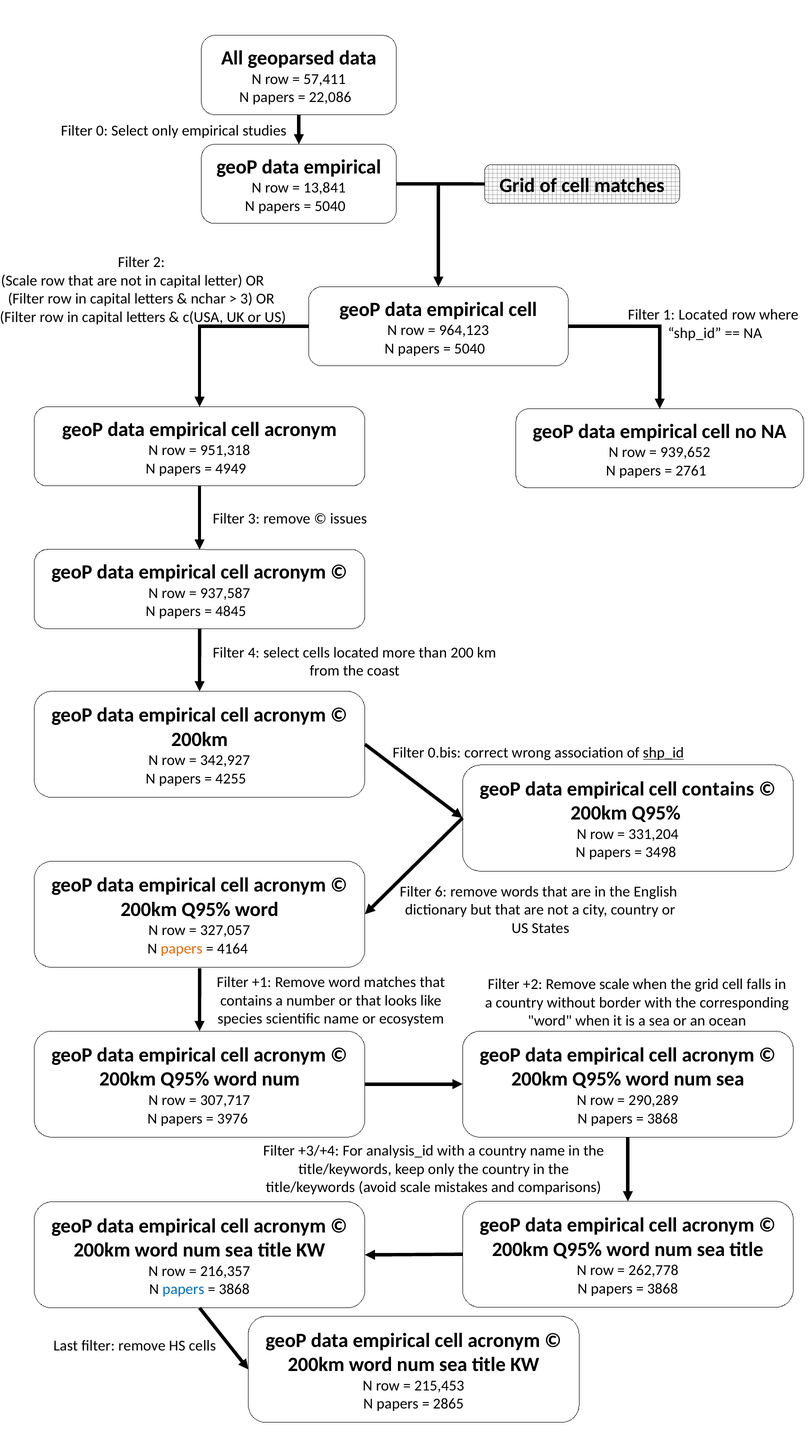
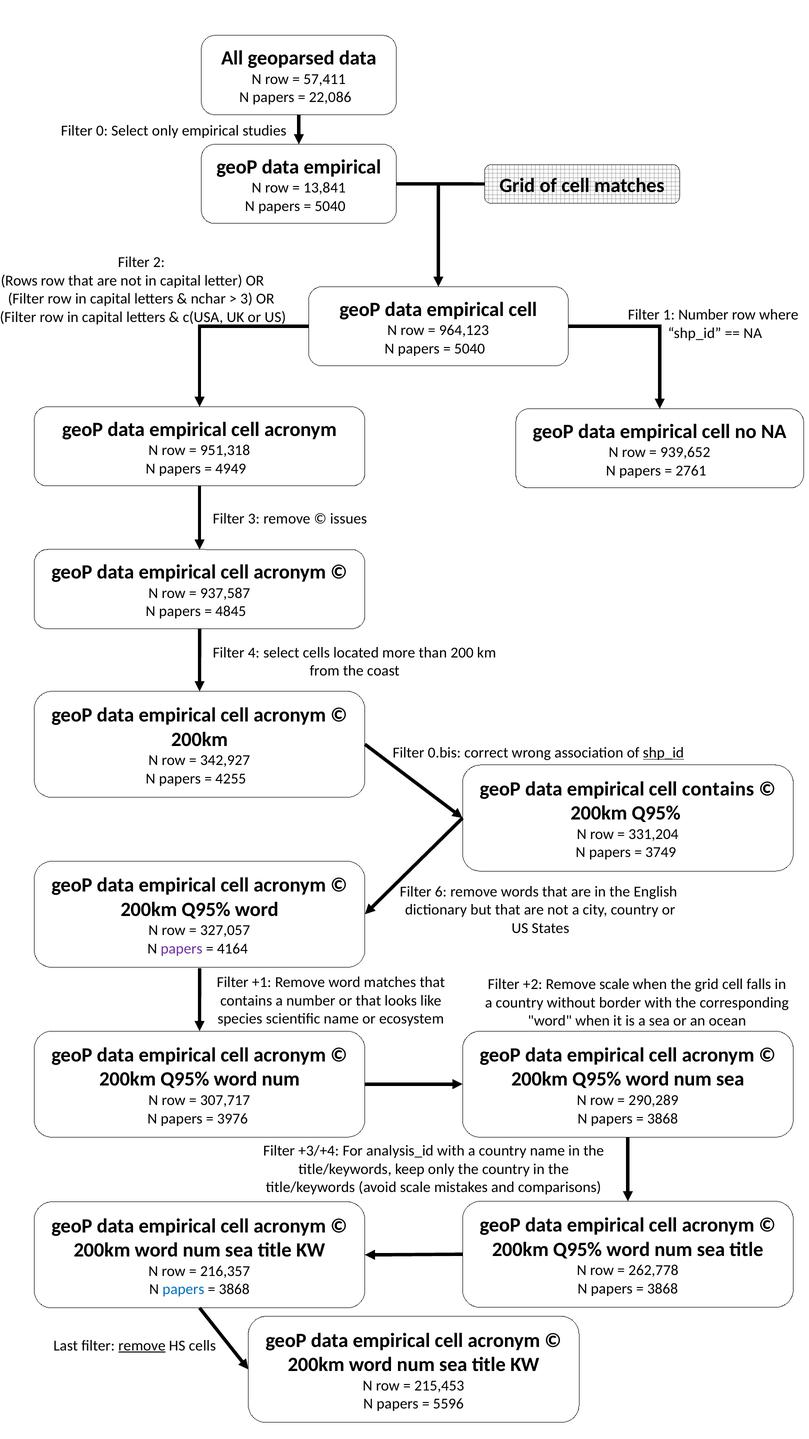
Scale at (19, 280): Scale -> Rows
1 Located: Located -> Number
3498: 3498 -> 3749
papers at (182, 948) colour: orange -> purple
remove at (142, 1345) underline: none -> present
2865: 2865 -> 5596
